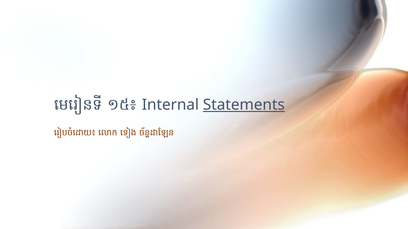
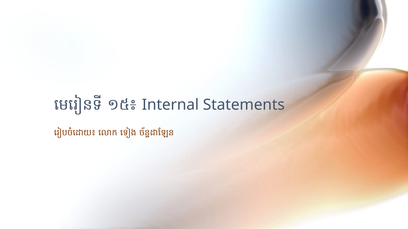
Statements underline: present -> none
